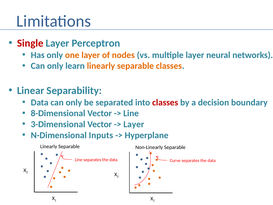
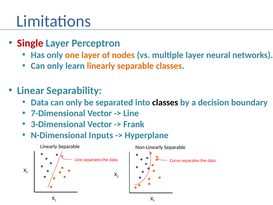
classes at (165, 102) colour: red -> black
8-Dimensional: 8-Dimensional -> 7-Dimensional
Layer at (134, 124): Layer -> Frank
